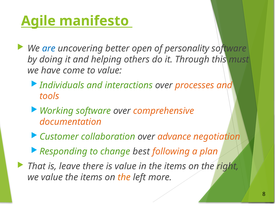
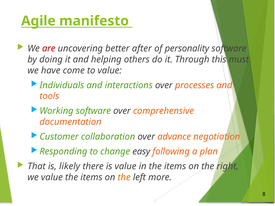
are colour: blue -> red
open: open -> after
best: best -> easy
leave: leave -> likely
